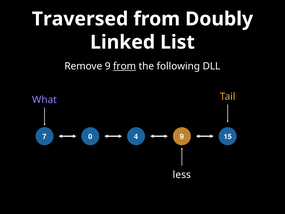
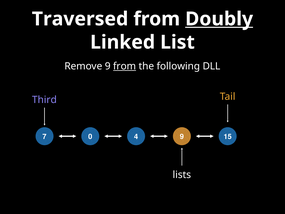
Doubly underline: none -> present
What: What -> Third
less: less -> lists
